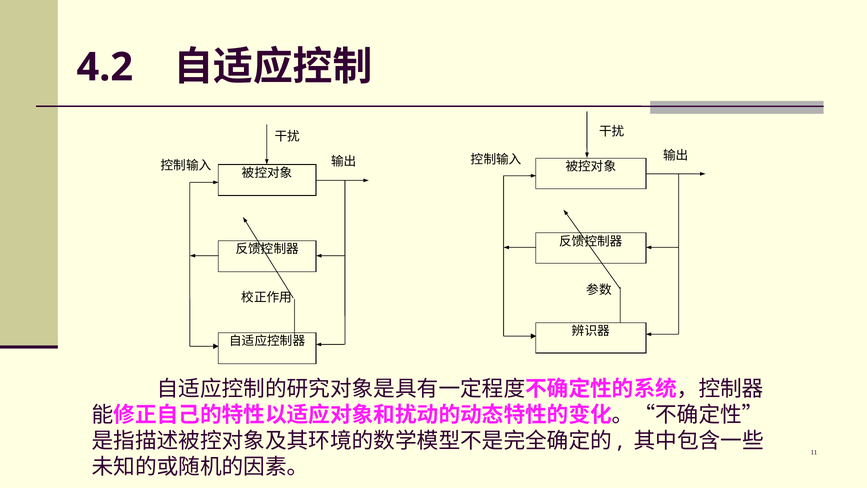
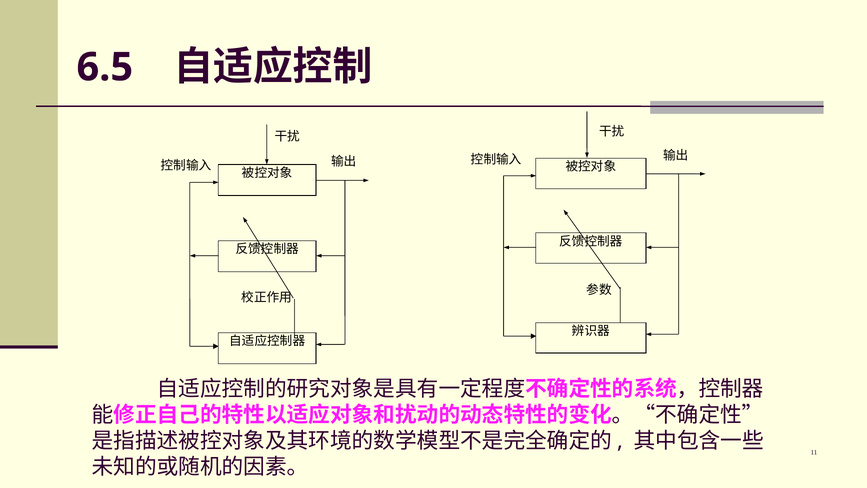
4.2: 4.2 -> 6.5
